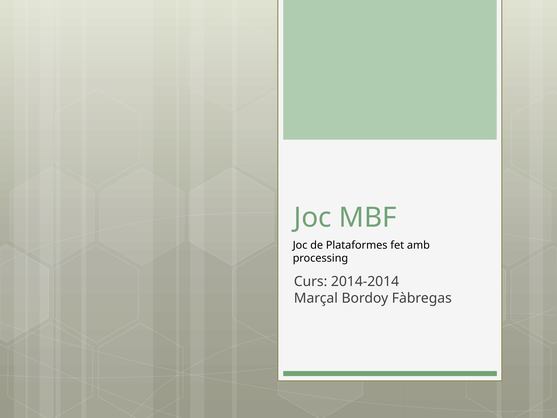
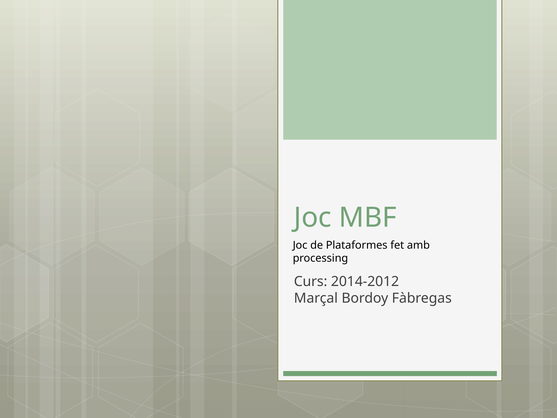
2014-2014: 2014-2014 -> 2014-2012
